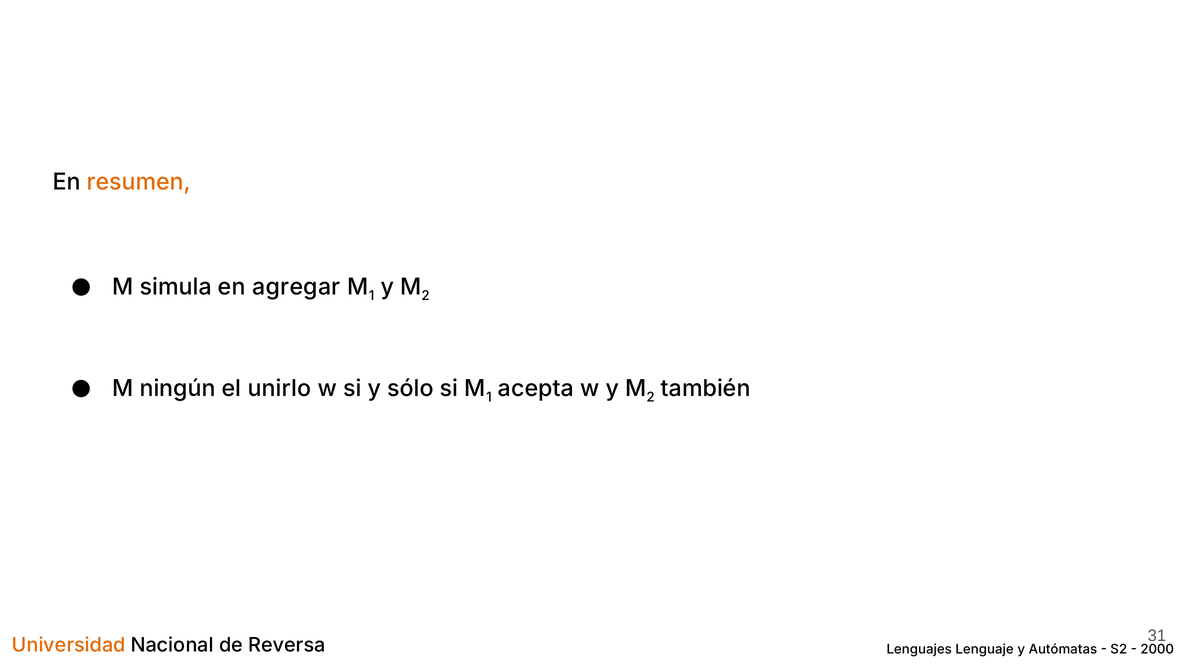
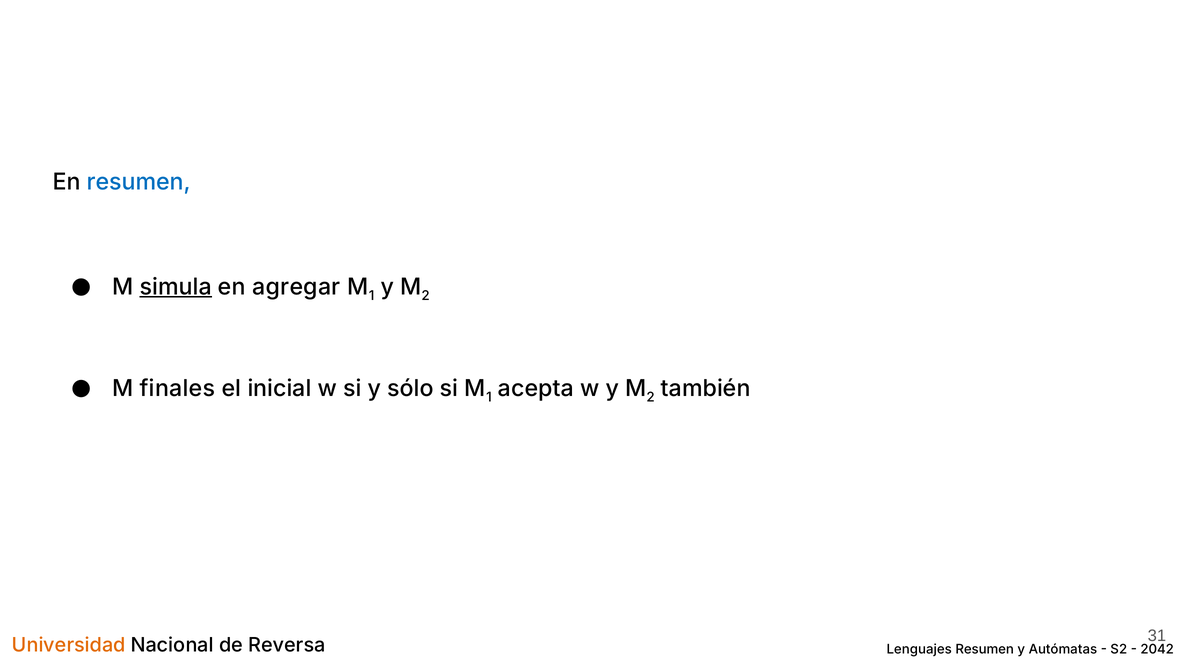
resumen at (139, 182) colour: orange -> blue
simula underline: none -> present
ningún: ningún -> finales
unirlo: unirlo -> inicial
Lenguajes Lenguaje: Lenguaje -> Resumen
2000: 2000 -> 2042
